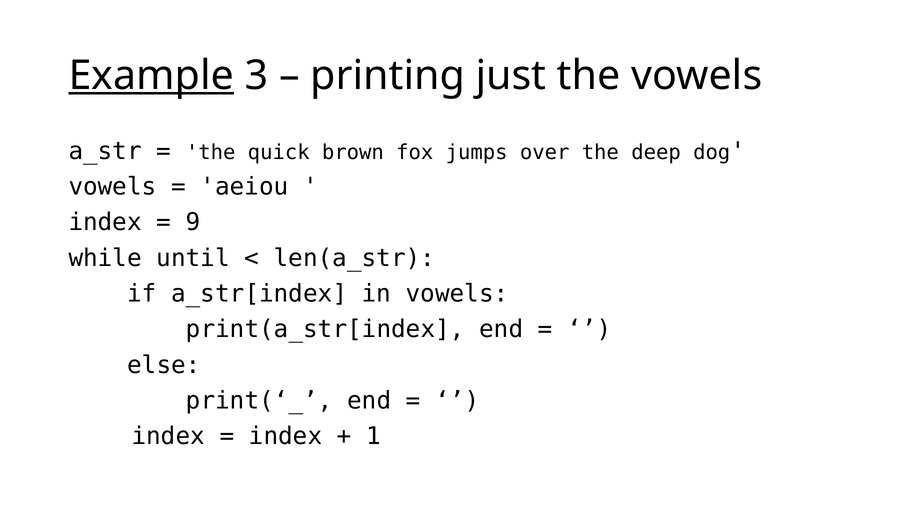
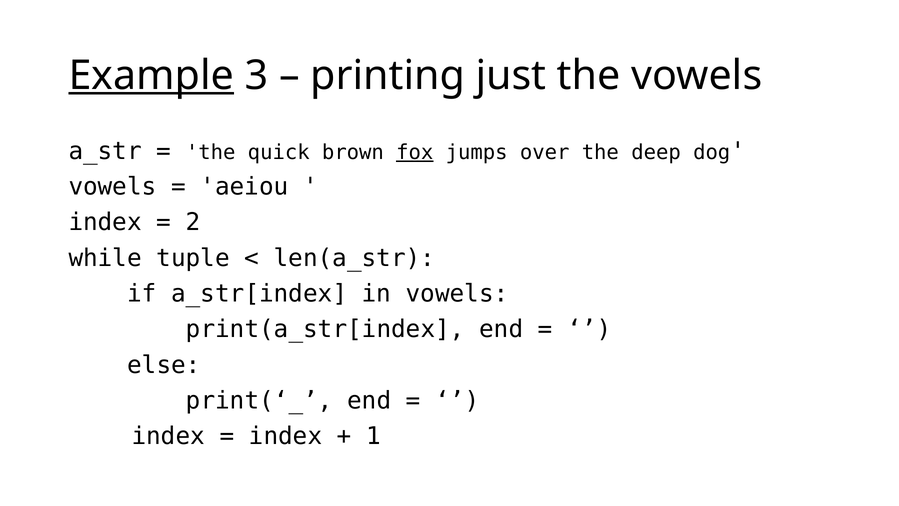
fox underline: none -> present
9: 9 -> 2
until: until -> tuple
